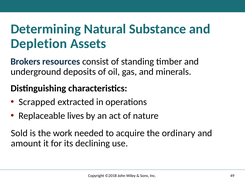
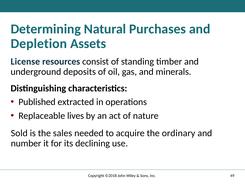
Substance: Substance -> Purchases
Brokers: Brokers -> License
Scrapped: Scrapped -> Published
work: work -> sales
amount: amount -> number
